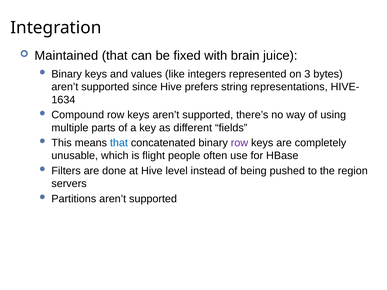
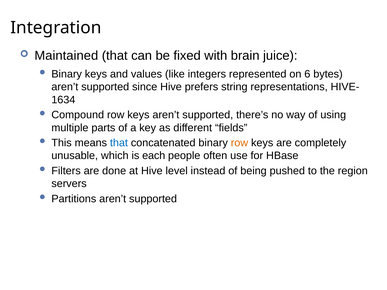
3: 3 -> 6
row at (239, 143) colour: purple -> orange
flight: flight -> each
